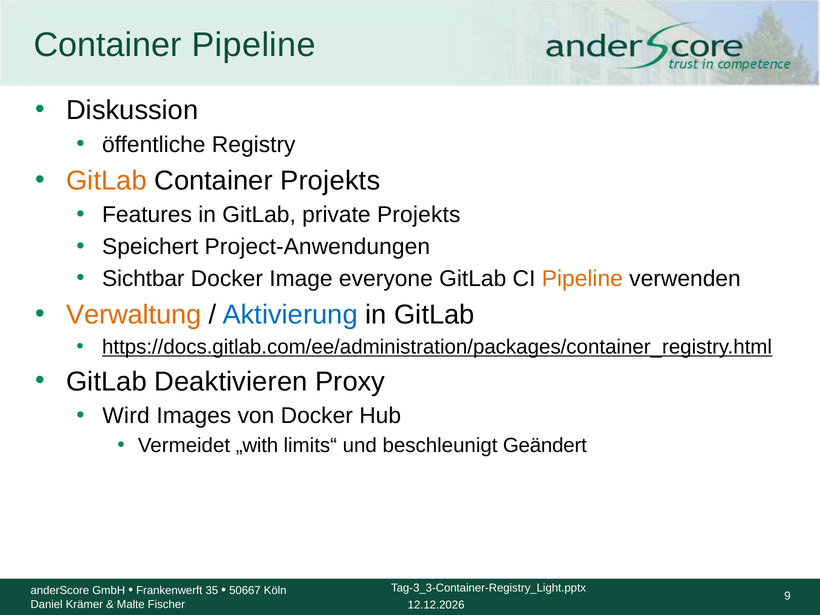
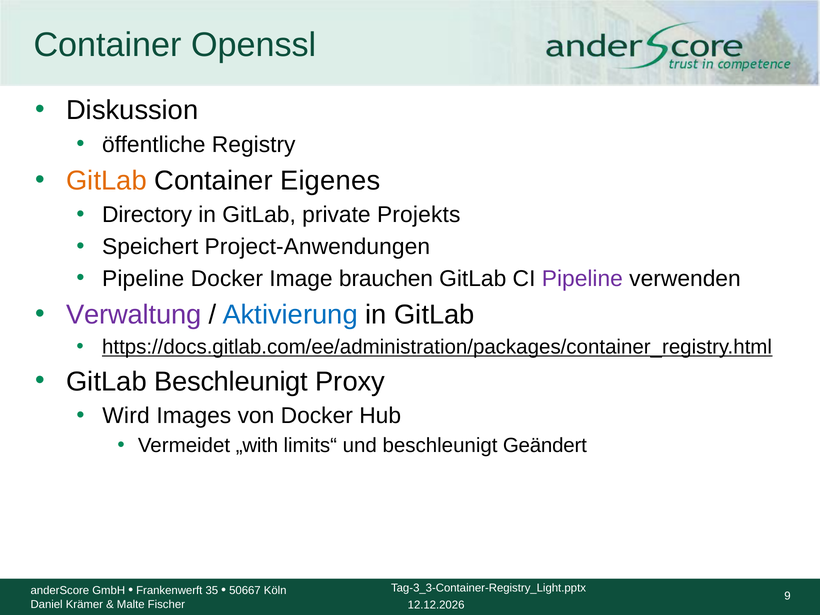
Container Pipeline: Pipeline -> Openssl
Container Projekts: Projekts -> Eigenes
Features: Features -> Directory
Sichtbar at (143, 279): Sichtbar -> Pipeline
everyone: everyone -> brauchen
Pipeline at (582, 279) colour: orange -> purple
Verwaltung colour: orange -> purple
GitLab Deaktivieren: Deaktivieren -> Beschleunigt
